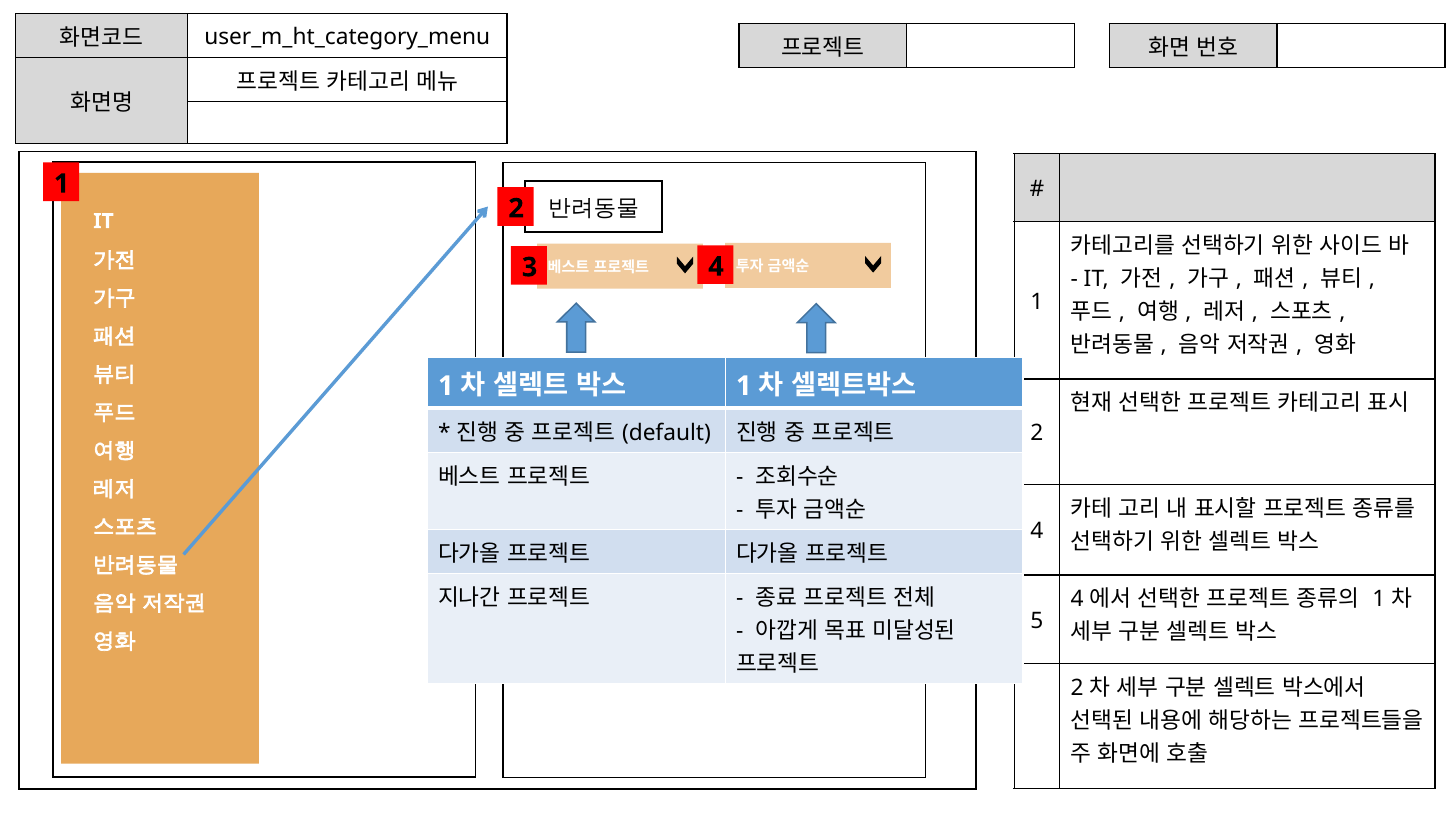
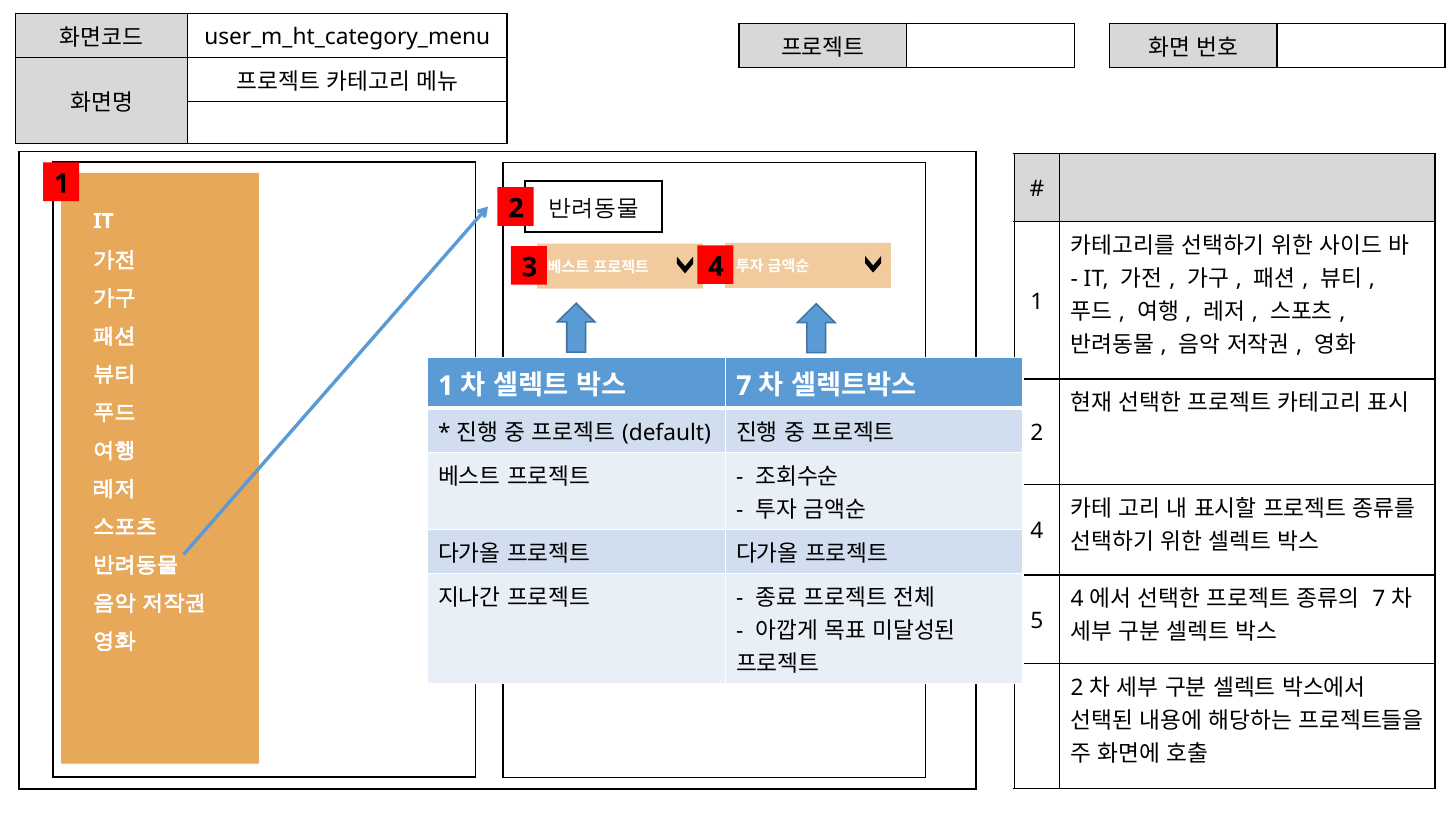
1 at (744, 386): 1 -> 7
1 at (1379, 600): 1 -> 7
